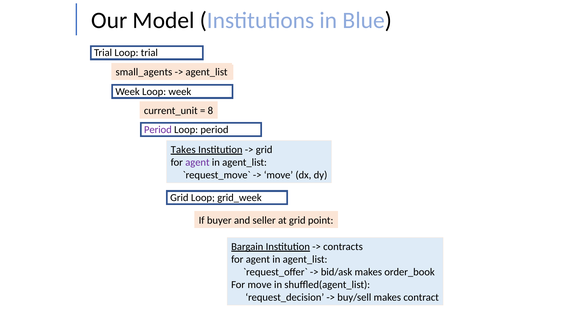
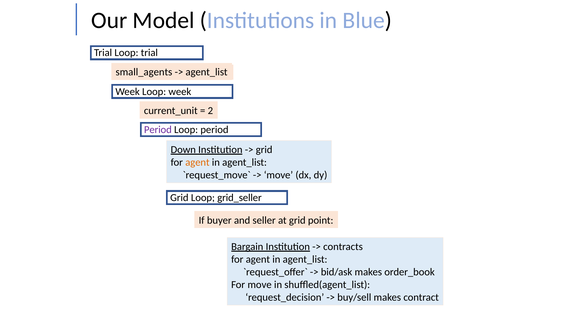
8: 8 -> 2
Takes: Takes -> Down
agent at (197, 162) colour: purple -> orange
grid_week: grid_week -> grid_seller
